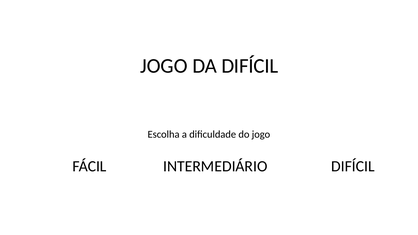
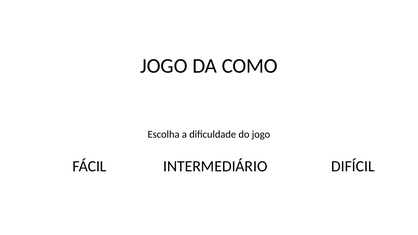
DA DIFÍCIL: DIFÍCIL -> COMO
